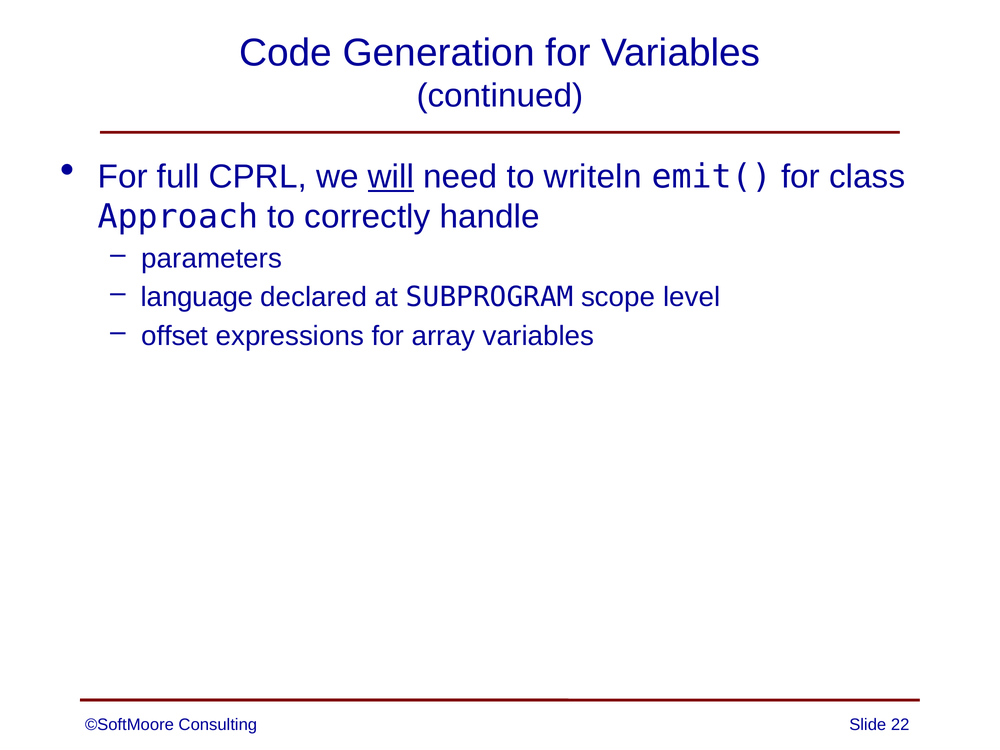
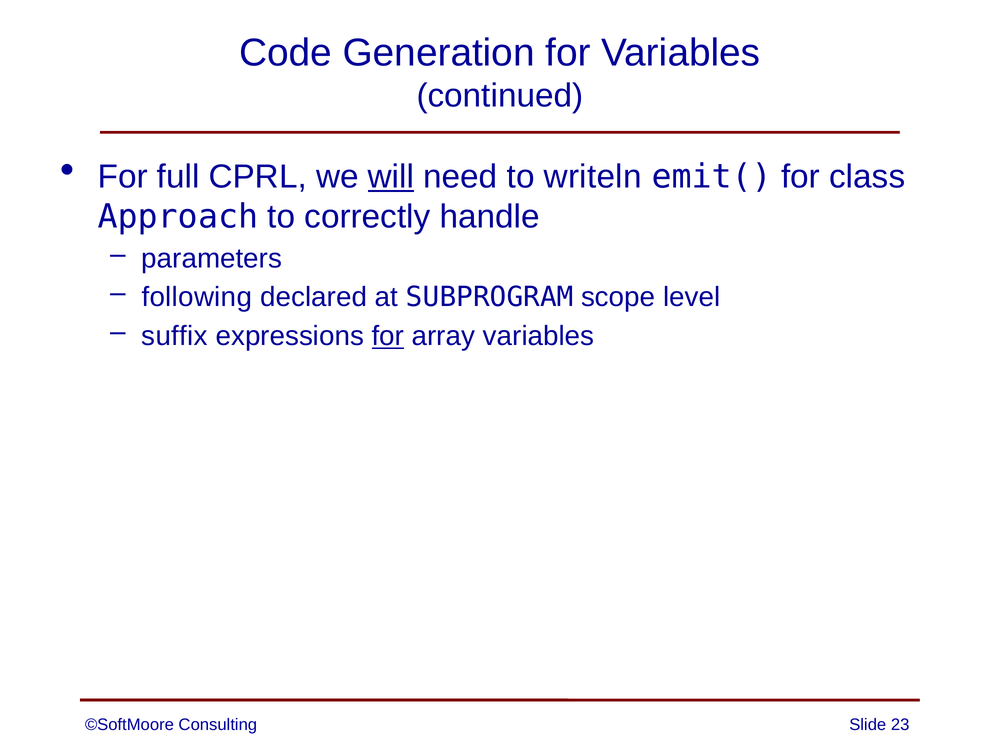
language: language -> following
offset: offset -> suffix
for at (388, 336) underline: none -> present
22: 22 -> 23
